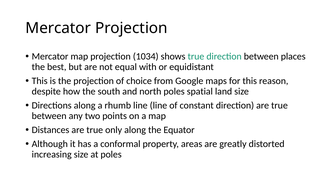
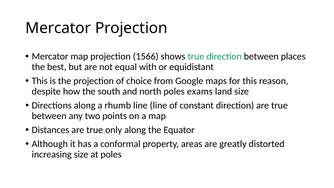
1034: 1034 -> 1566
spatial: spatial -> exams
